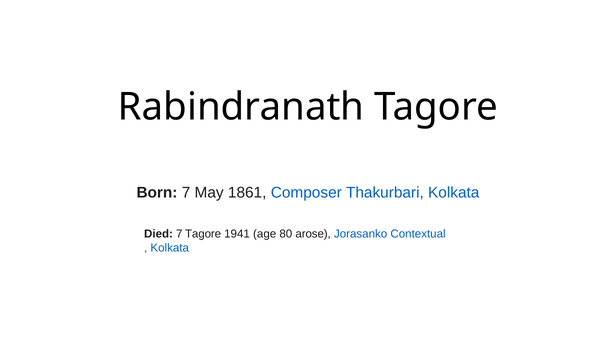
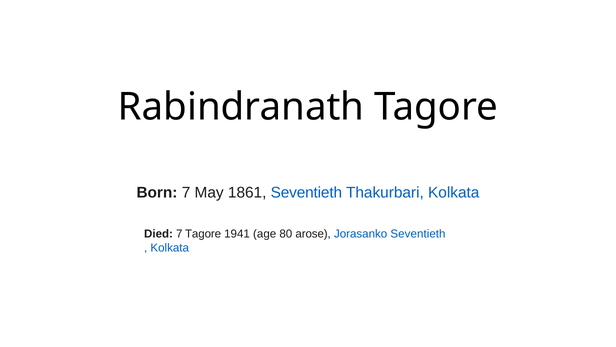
1861 Composer: Composer -> Seventieth
Jorasanko Contextual: Contextual -> Seventieth
